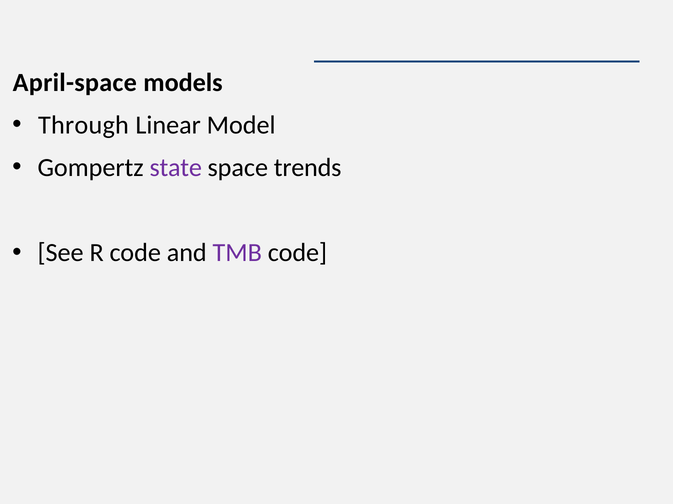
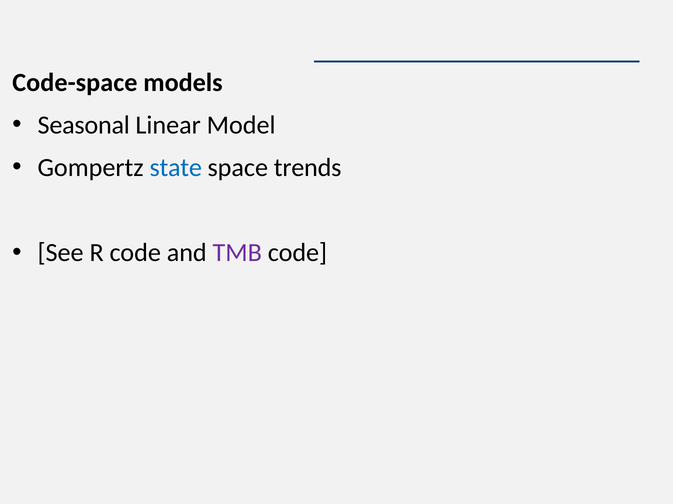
April-space: April-space -> Code-space
Through: Through -> Seasonal
state colour: purple -> blue
